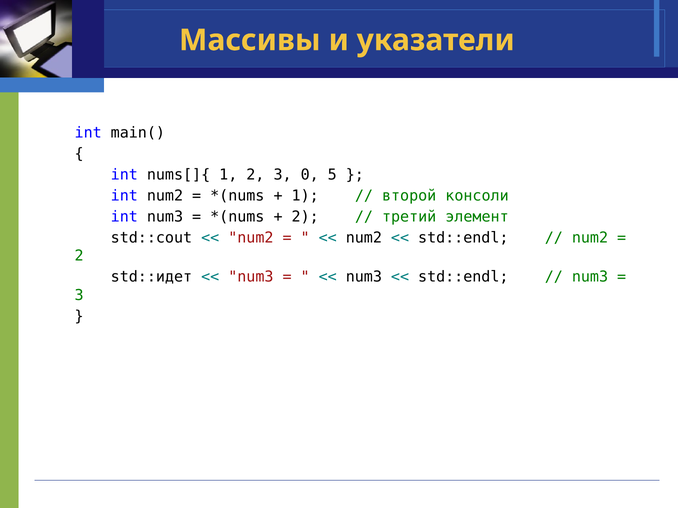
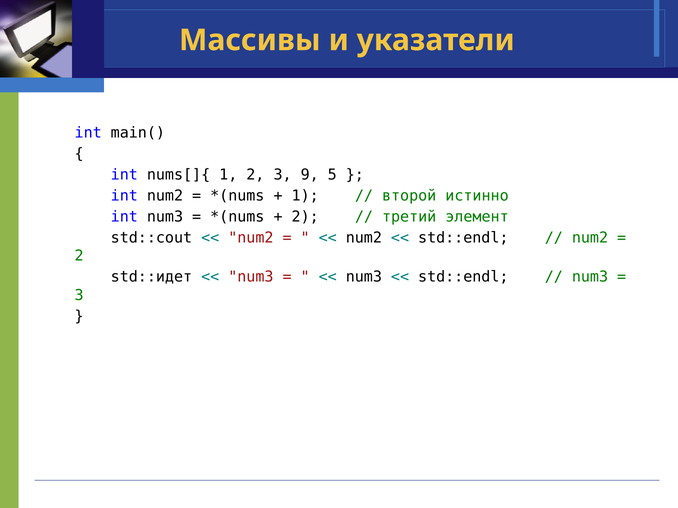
0: 0 -> 9
консоли: консоли -> истинно
